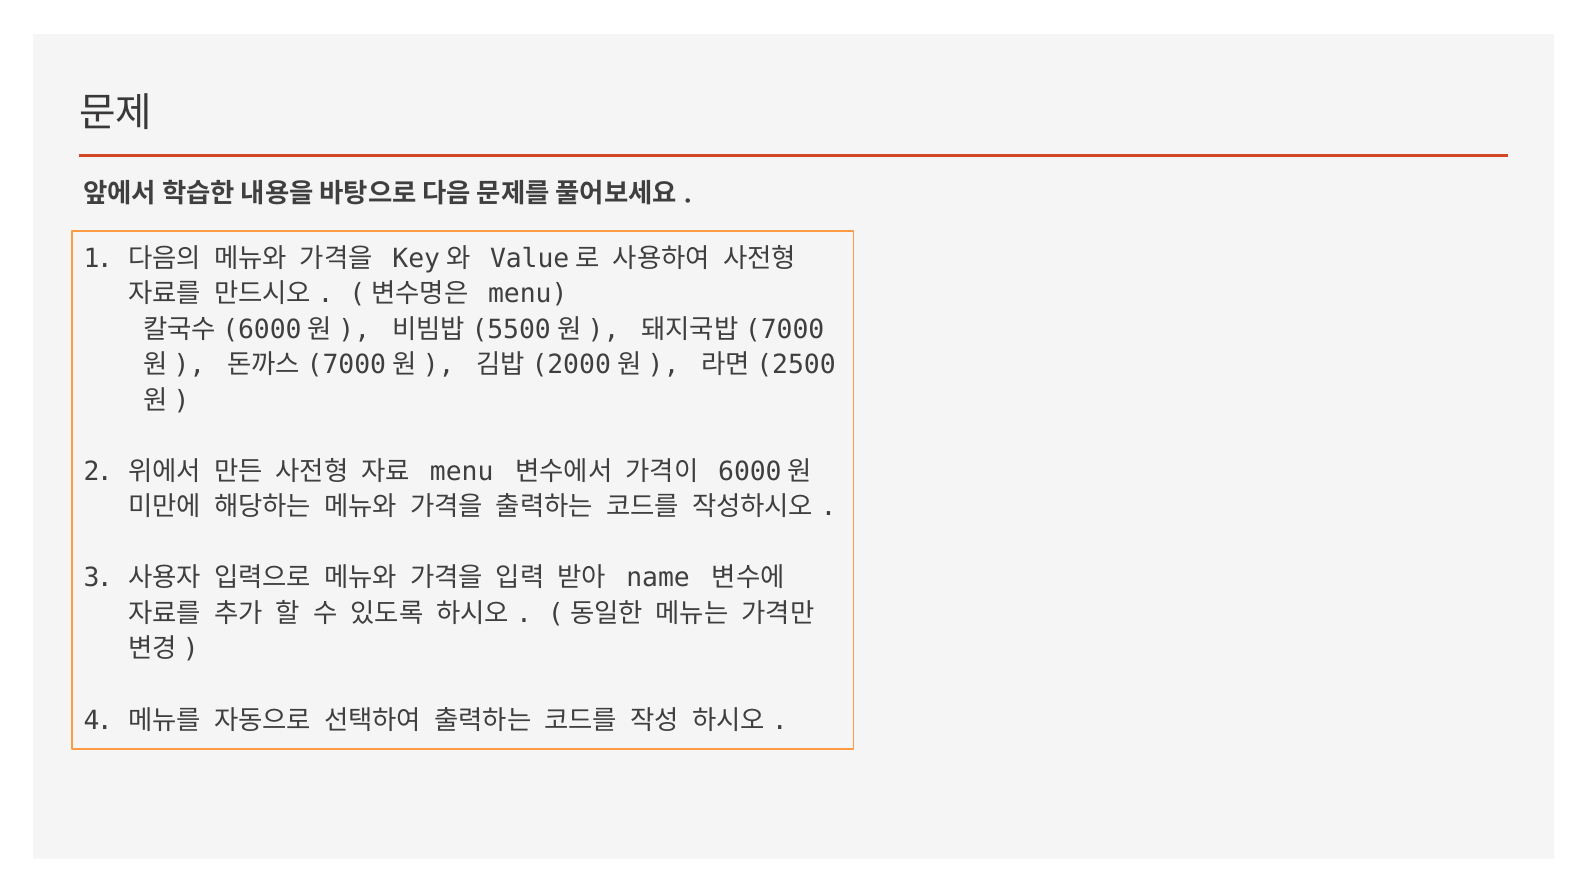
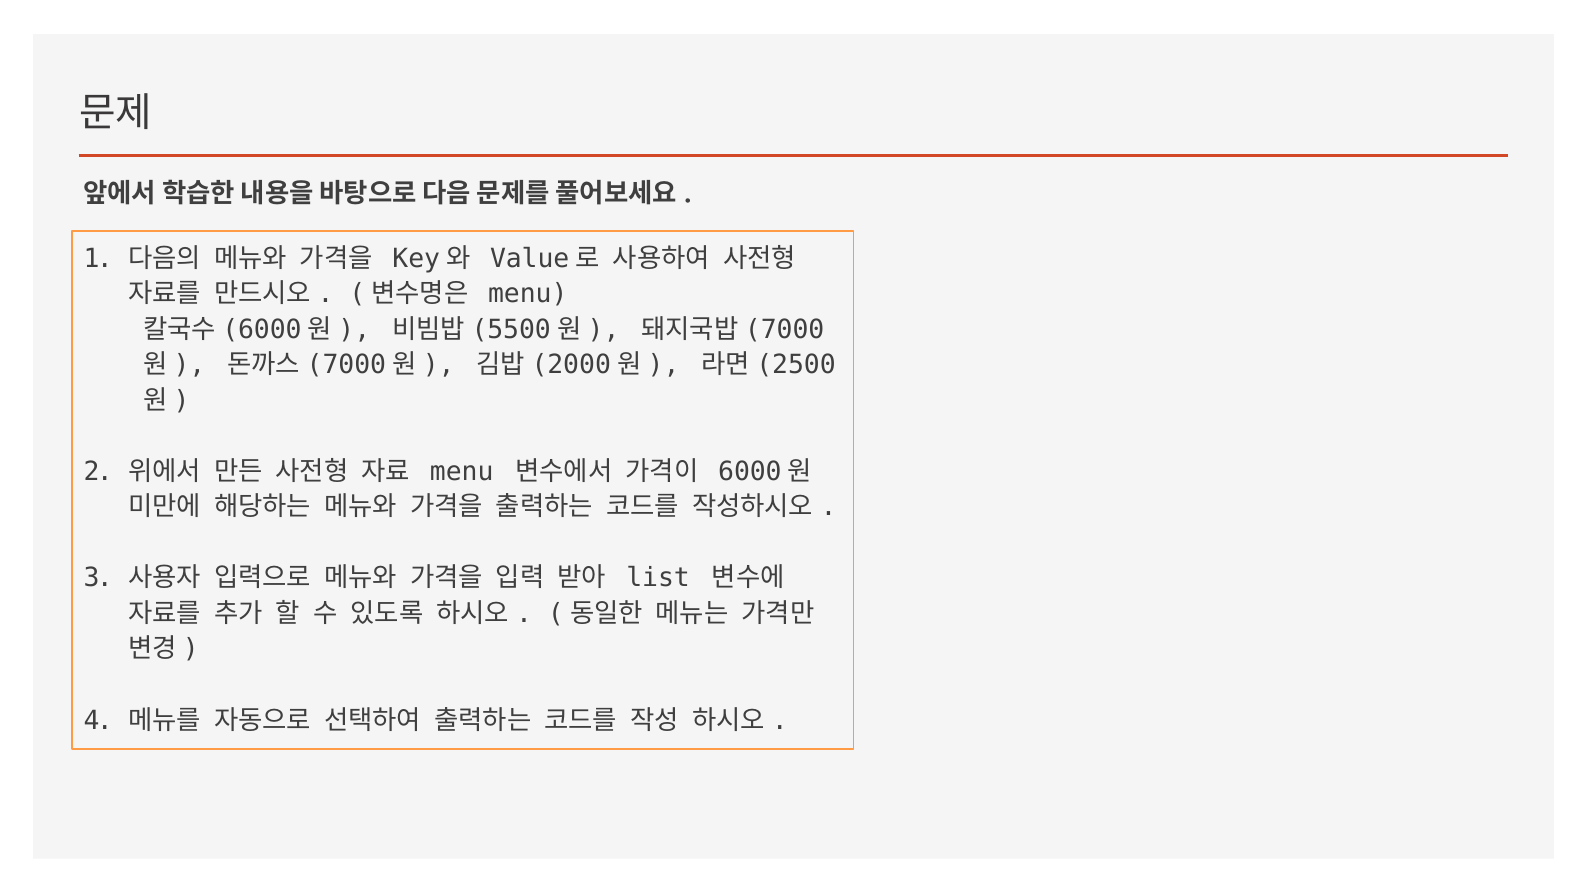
name: name -> list
